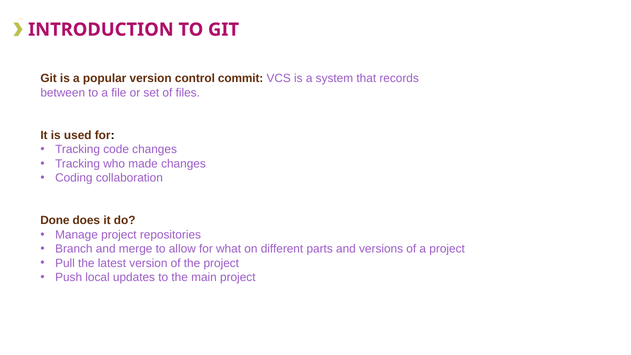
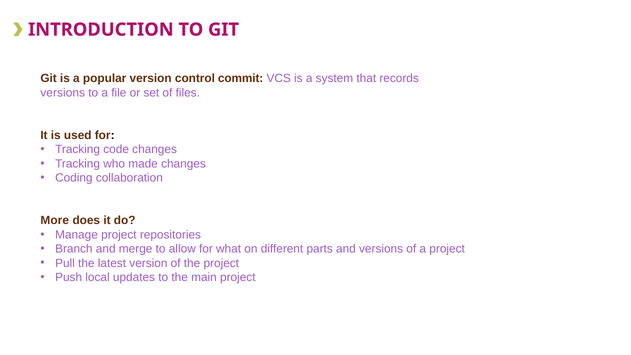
between at (63, 93): between -> versions
Done: Done -> More
